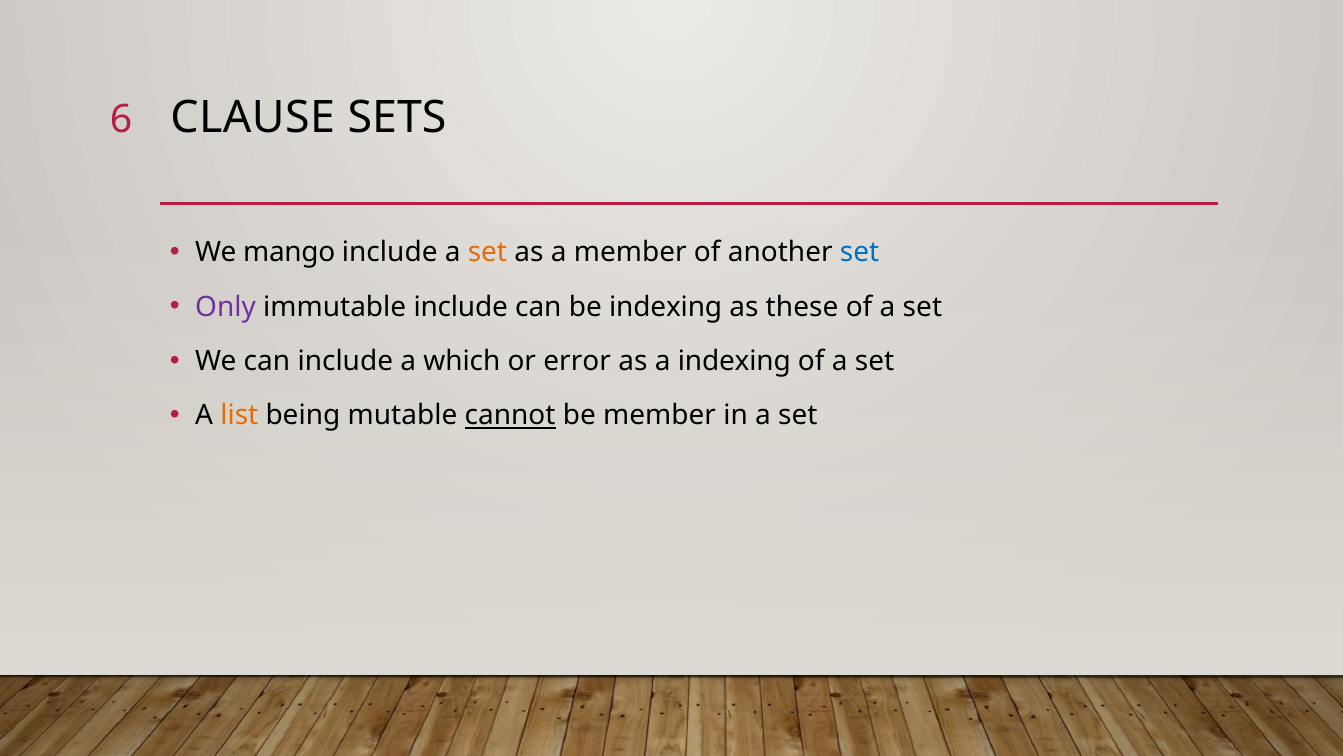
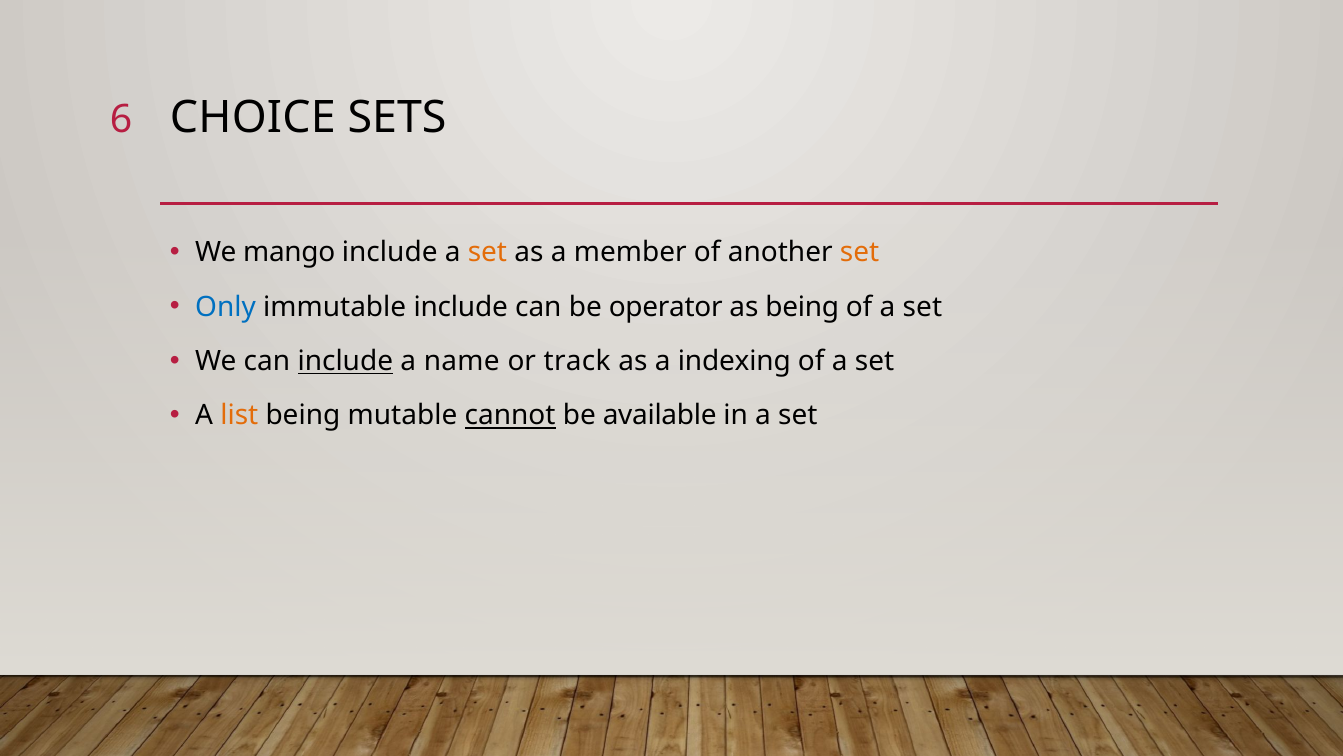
CLAUSE: CLAUSE -> CHOICE
set at (860, 253) colour: blue -> orange
Only colour: purple -> blue
be indexing: indexing -> operator
as these: these -> being
include at (345, 361) underline: none -> present
which: which -> name
error: error -> track
be member: member -> available
